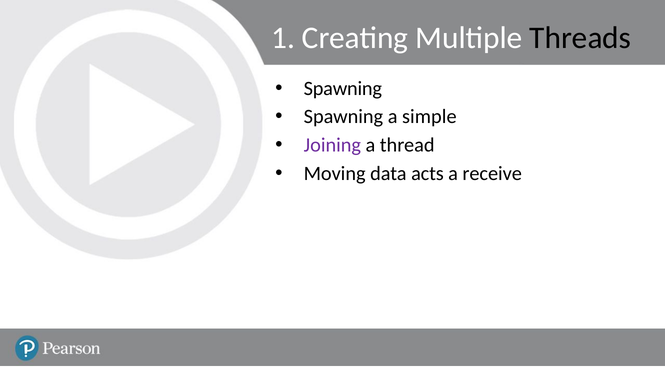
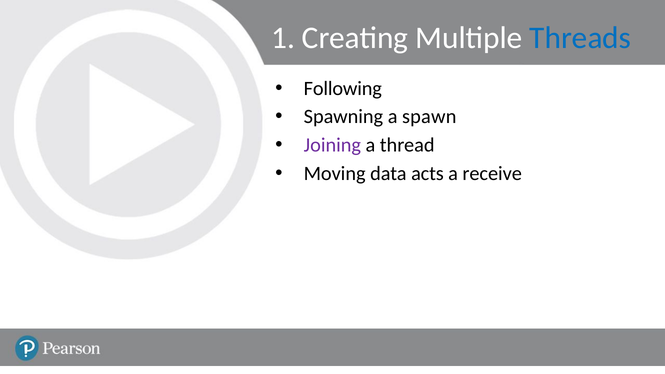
Threads colour: black -> blue
Spawning at (343, 88): Spawning -> Following
simple: simple -> spawn
